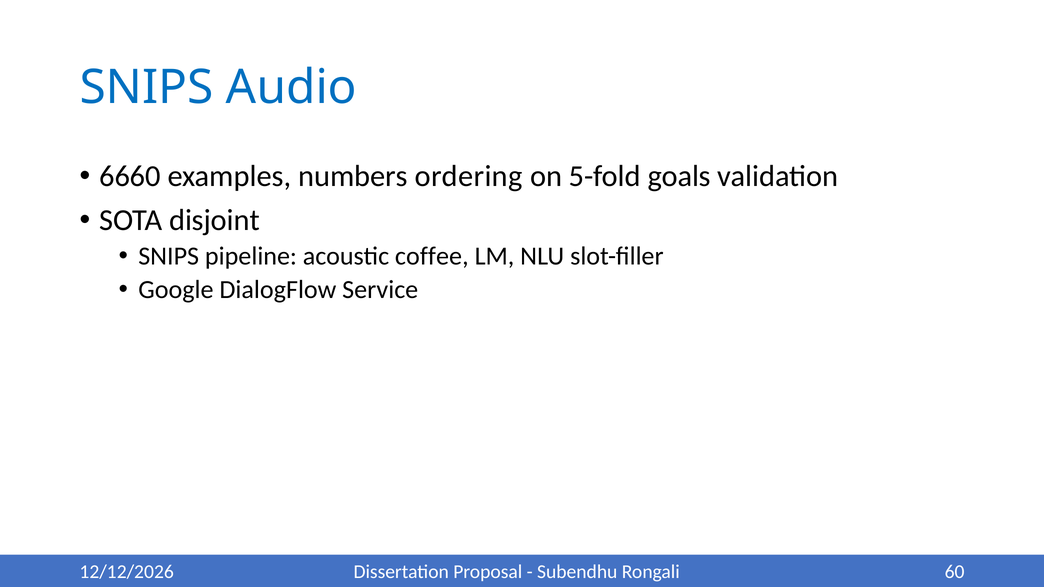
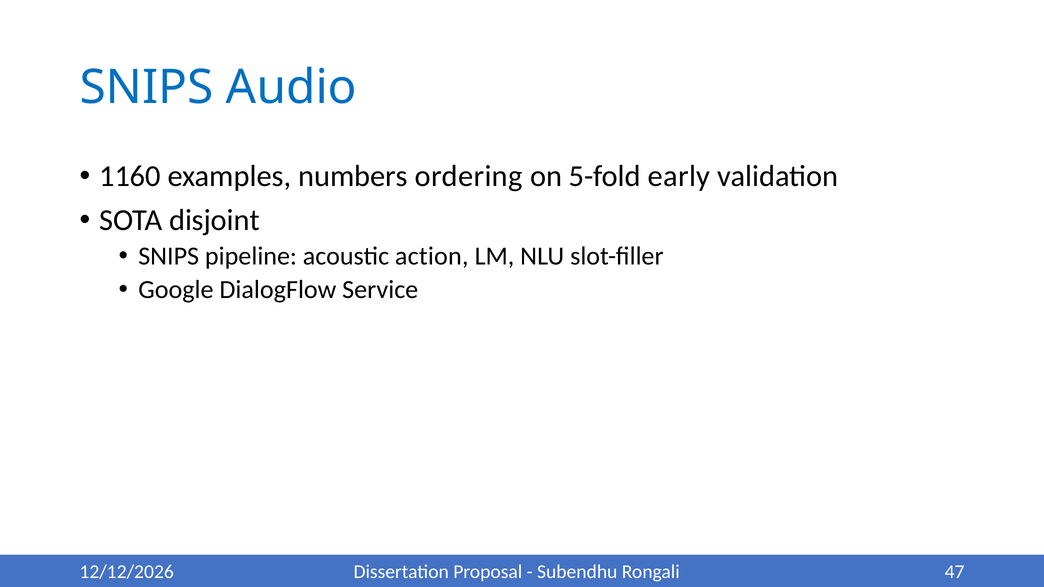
6660: 6660 -> 1160
goals: goals -> early
coffee: coffee -> action
60: 60 -> 47
